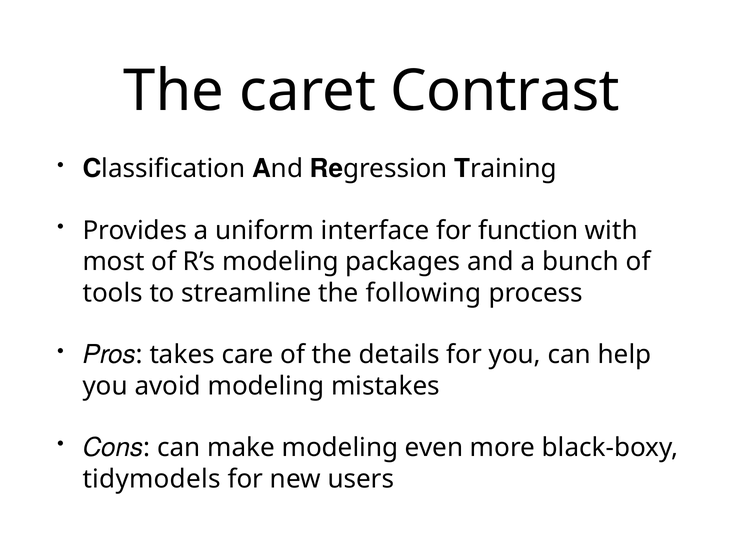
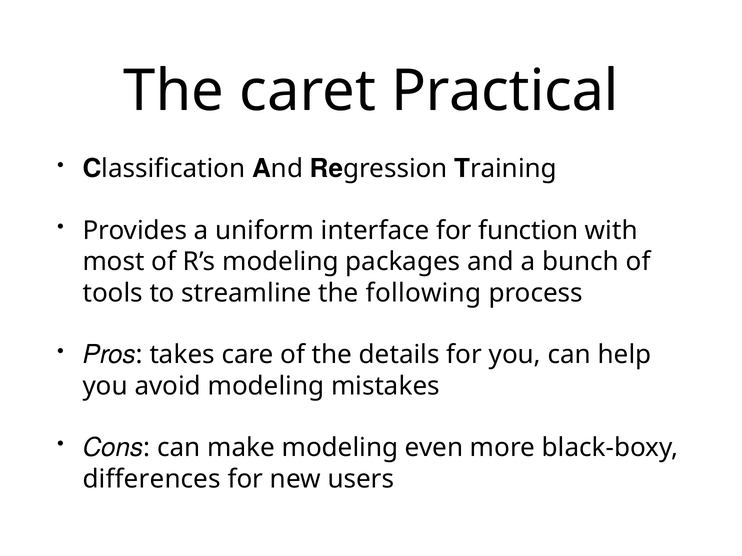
Contrast: Contrast -> Practical
tidymodels: tidymodels -> differences
